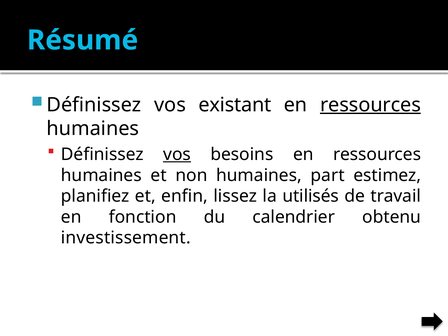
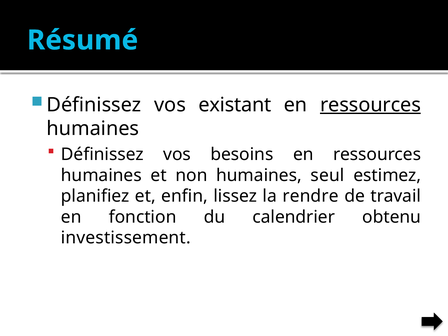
vos at (177, 154) underline: present -> none
part: part -> seul
utilisés: utilisés -> rendre
